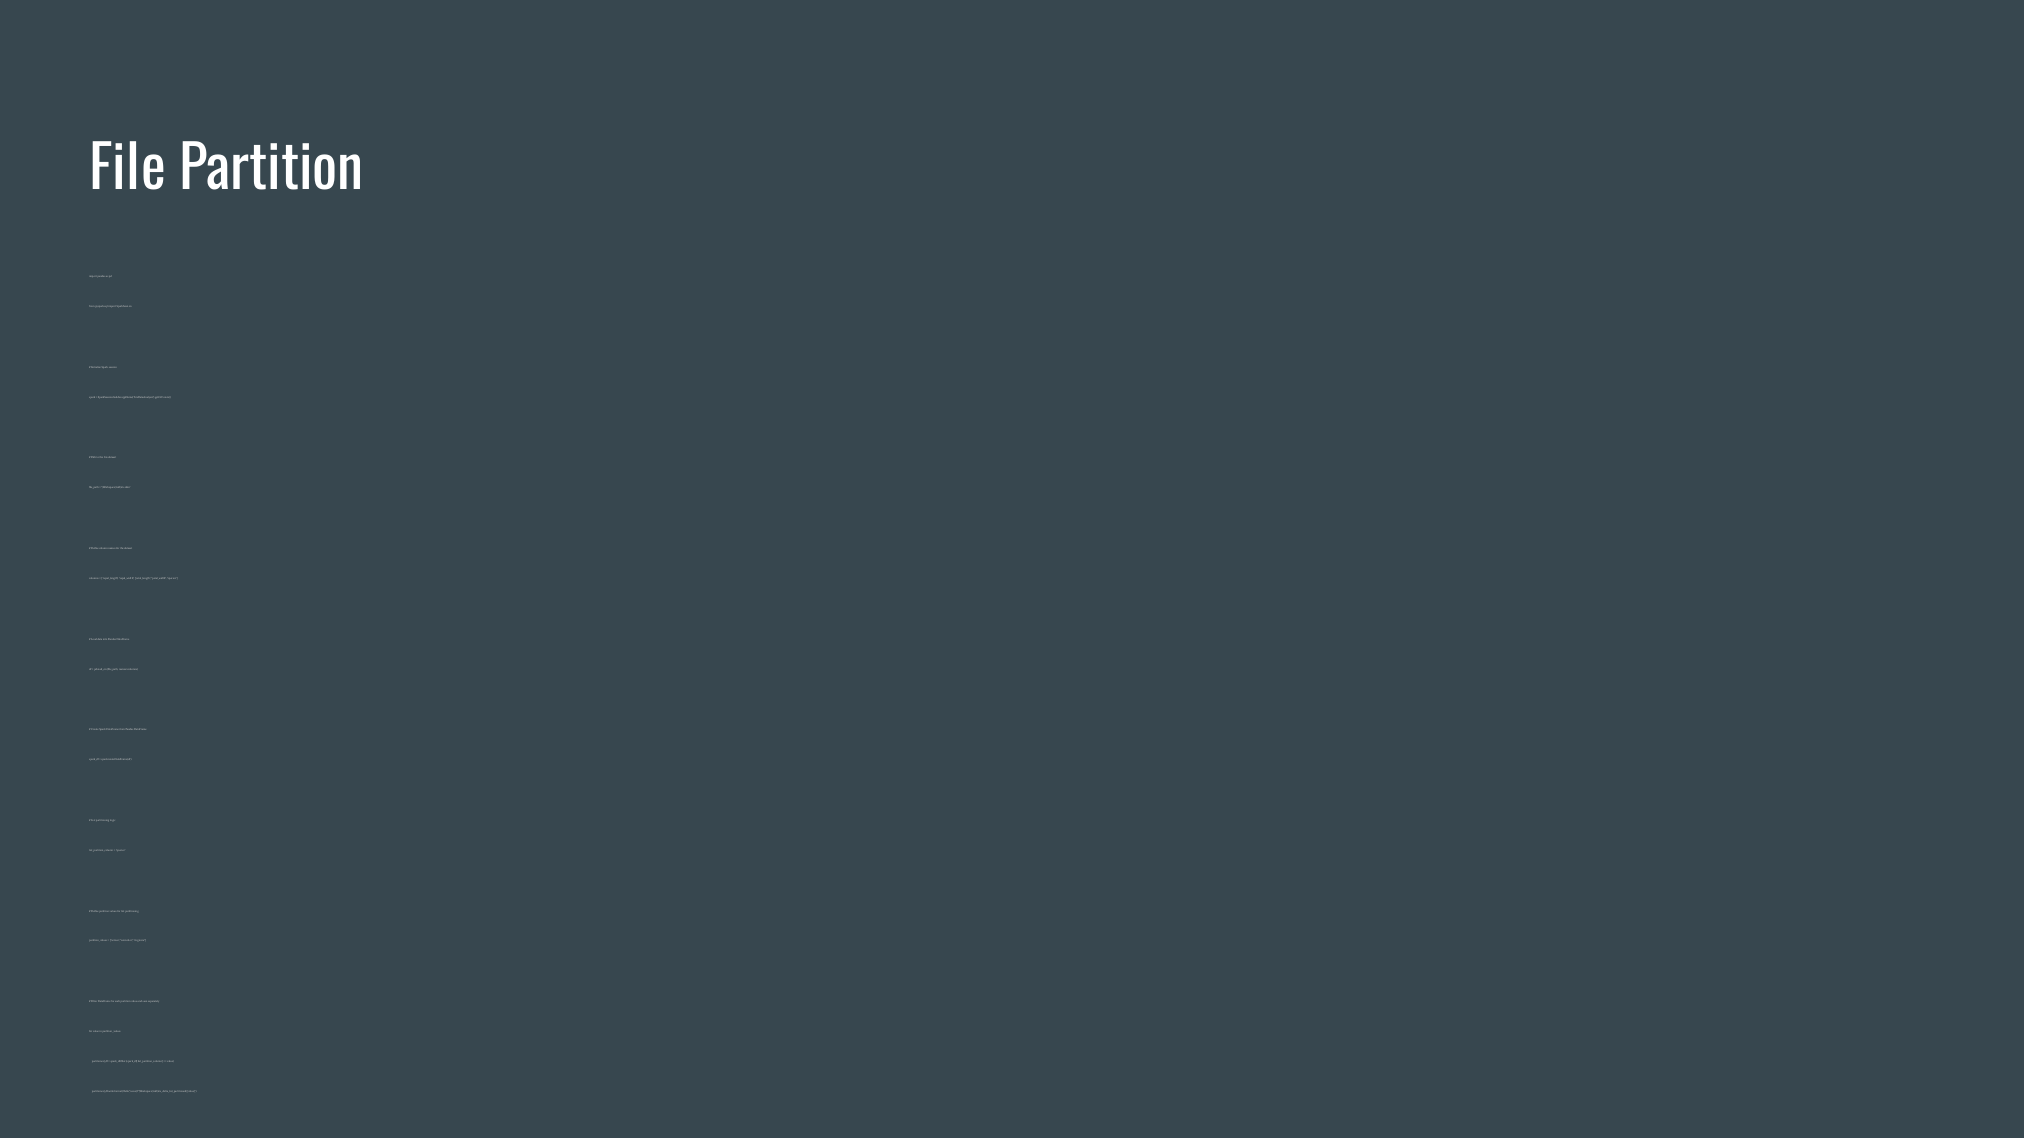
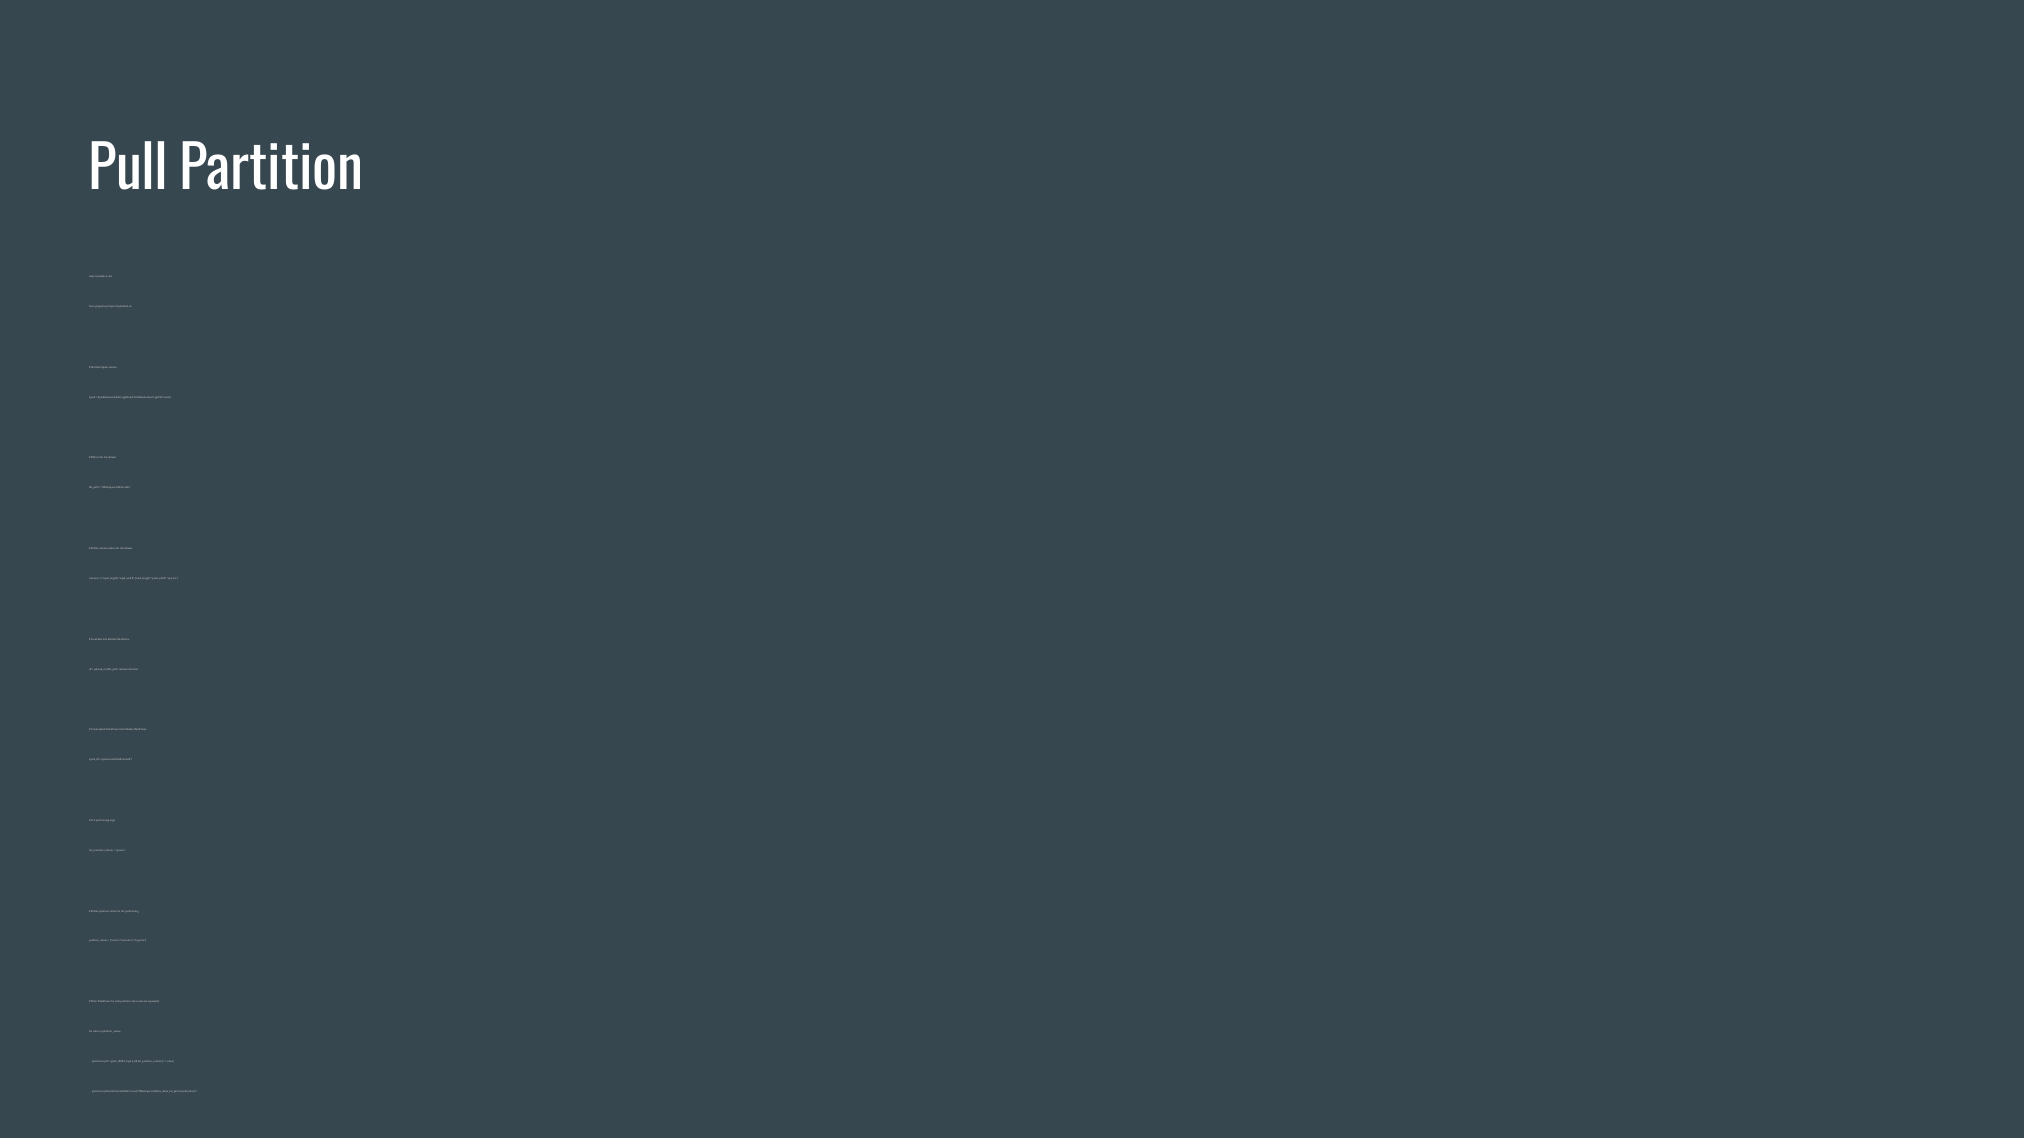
File: File -> Pull
